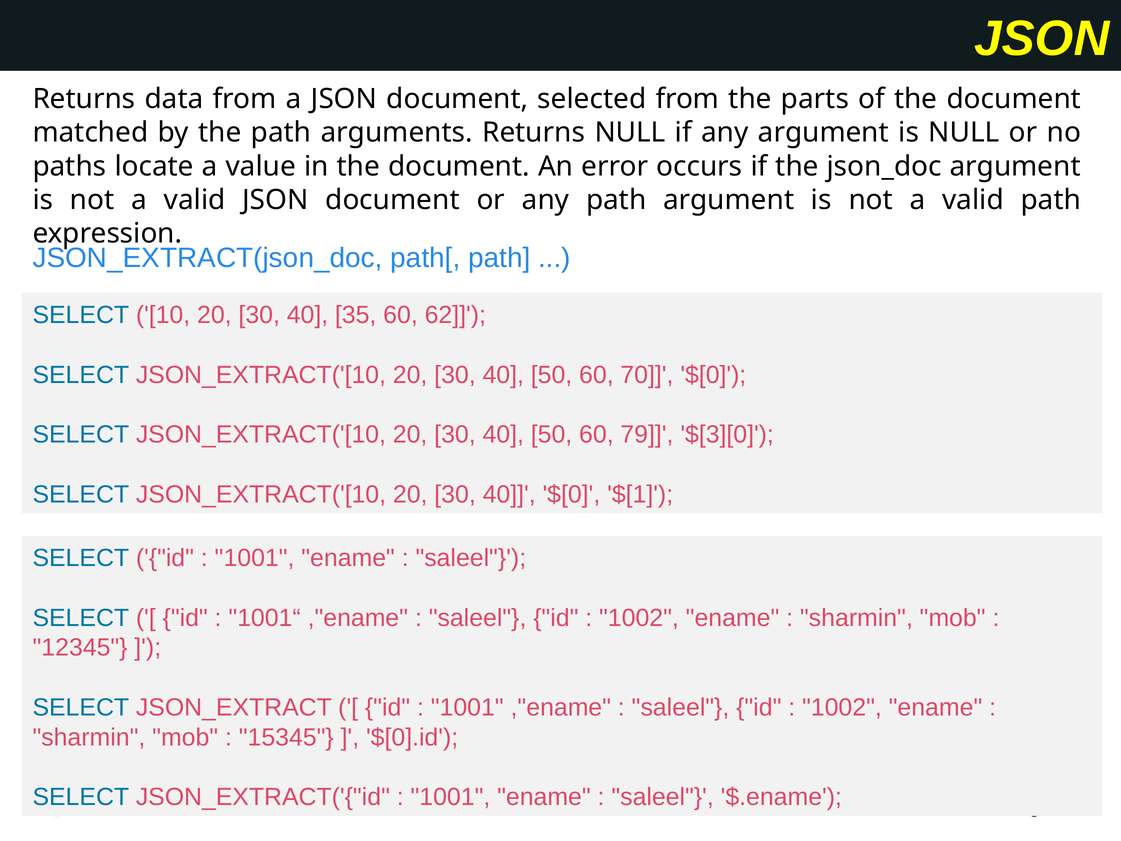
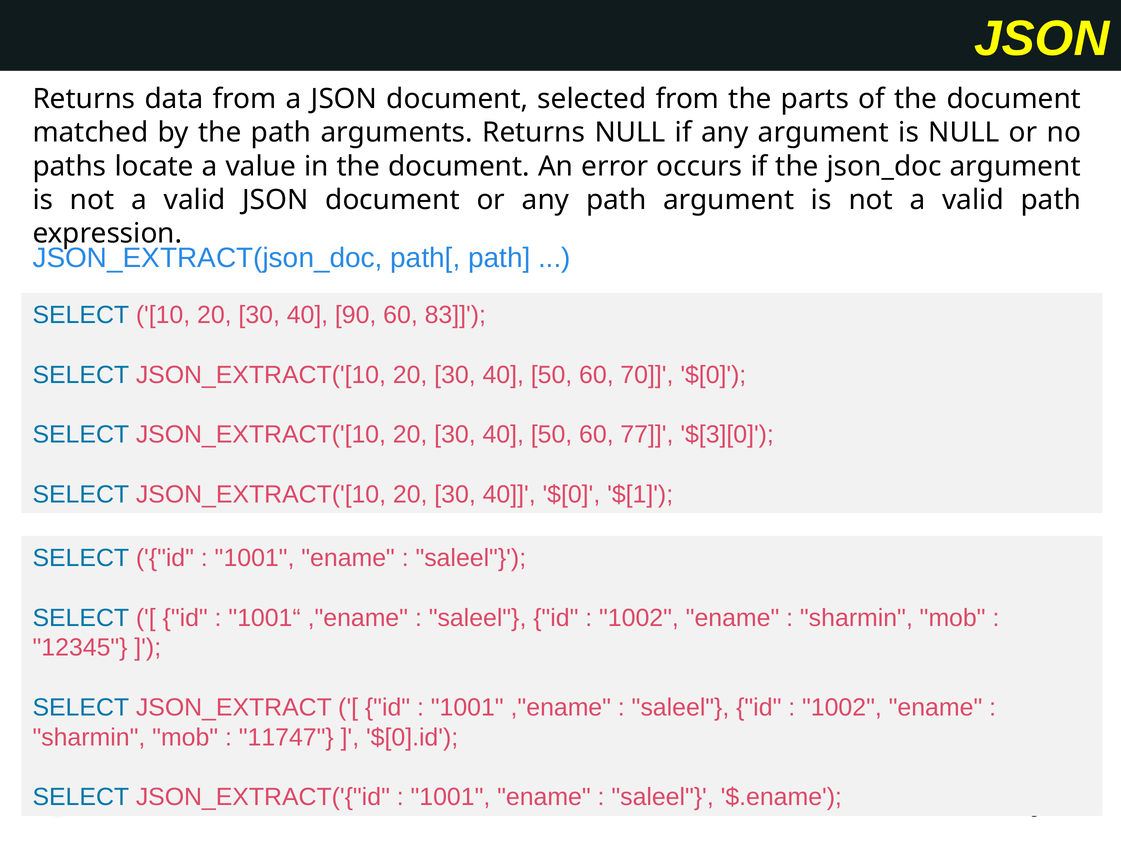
35: 35 -> 90
62: 62 -> 83
79: 79 -> 77
15345: 15345 -> 11747
